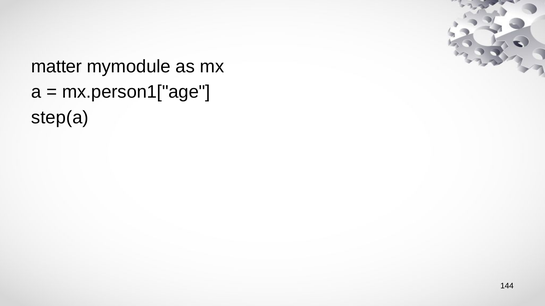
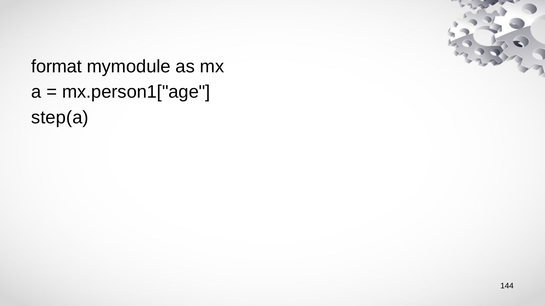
matter: matter -> format
